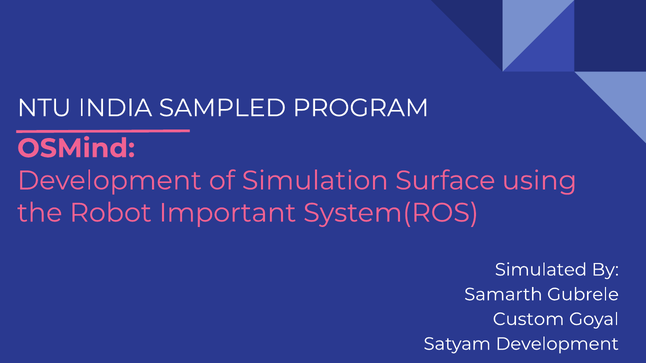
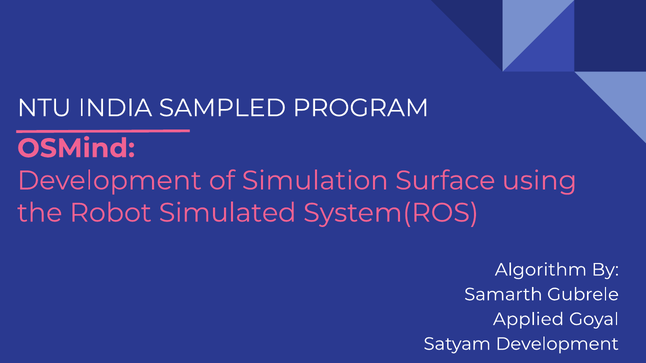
Important: Important -> Simulated
Simulated: Simulated -> Algorithm
Custom: Custom -> Applied
